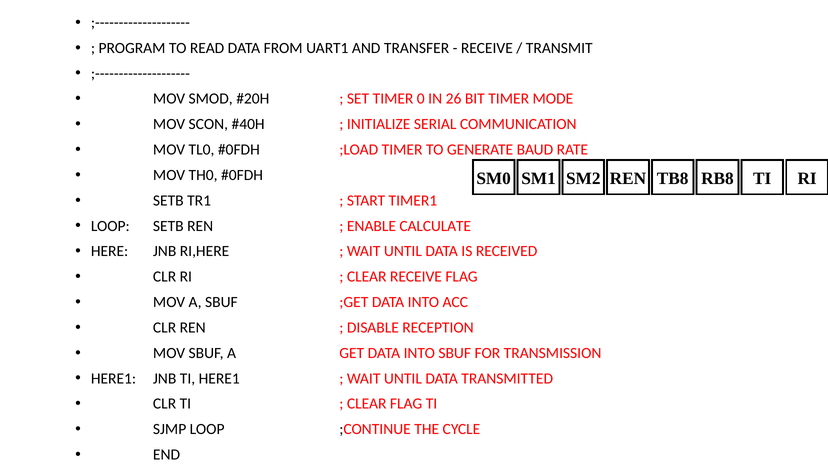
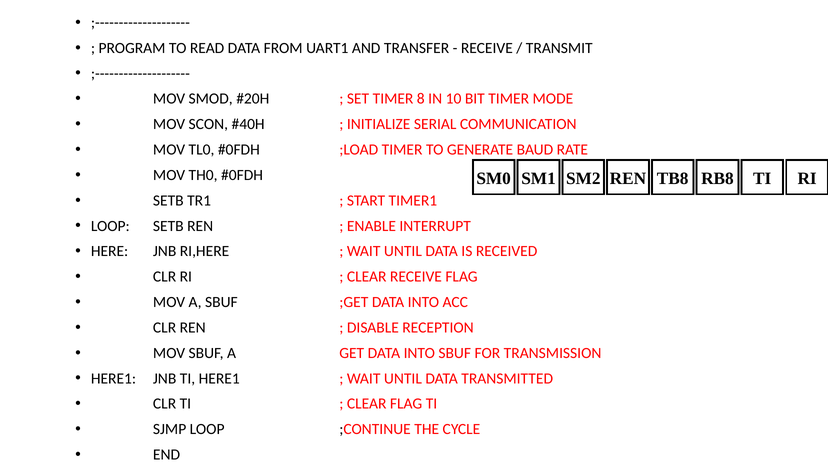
0: 0 -> 8
26: 26 -> 10
CALCULATE: CALCULATE -> INTERRUPT
